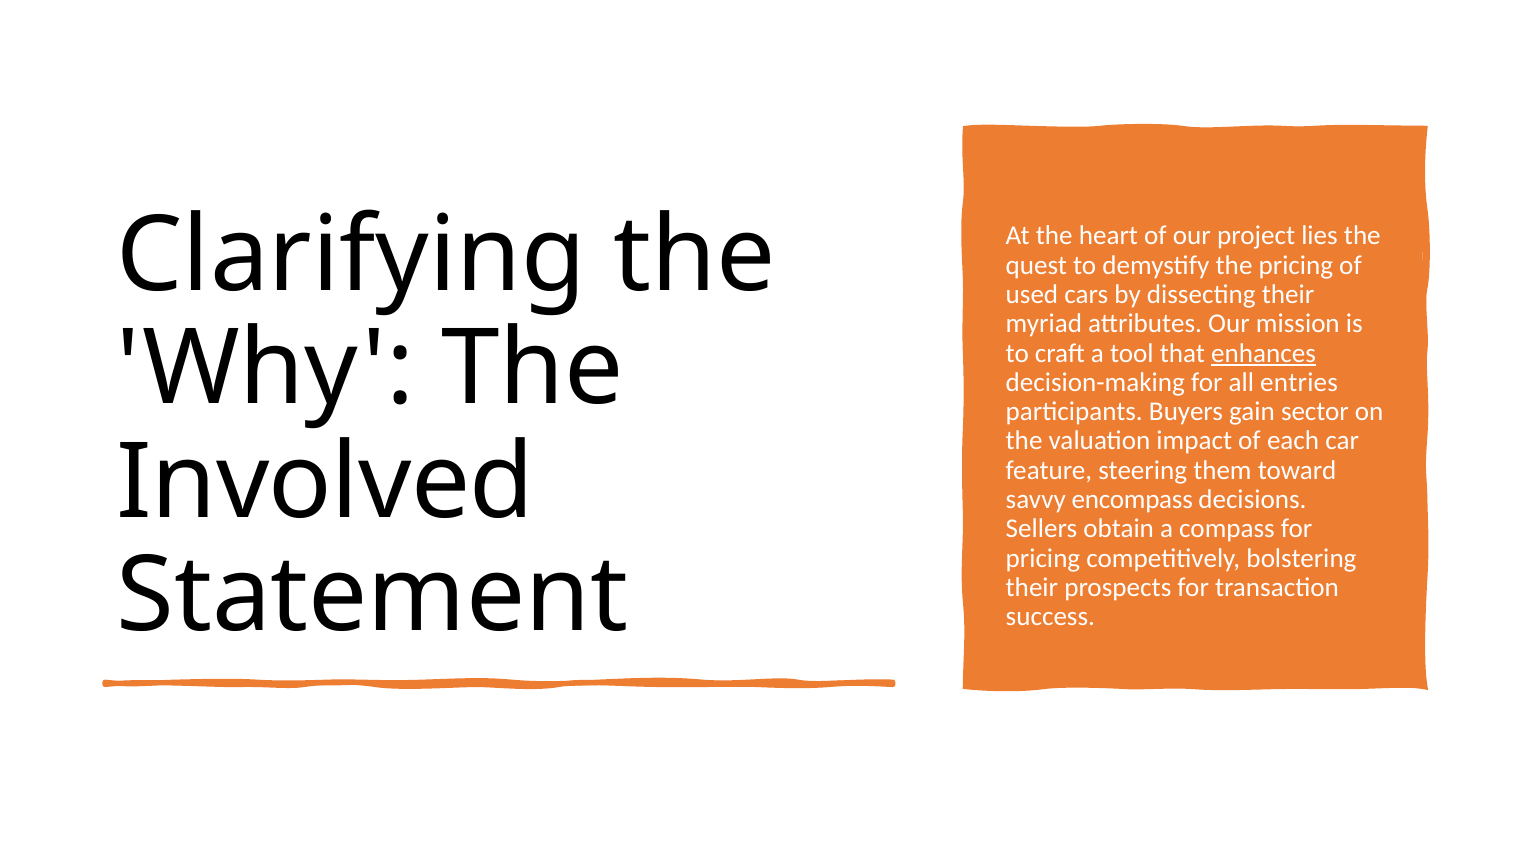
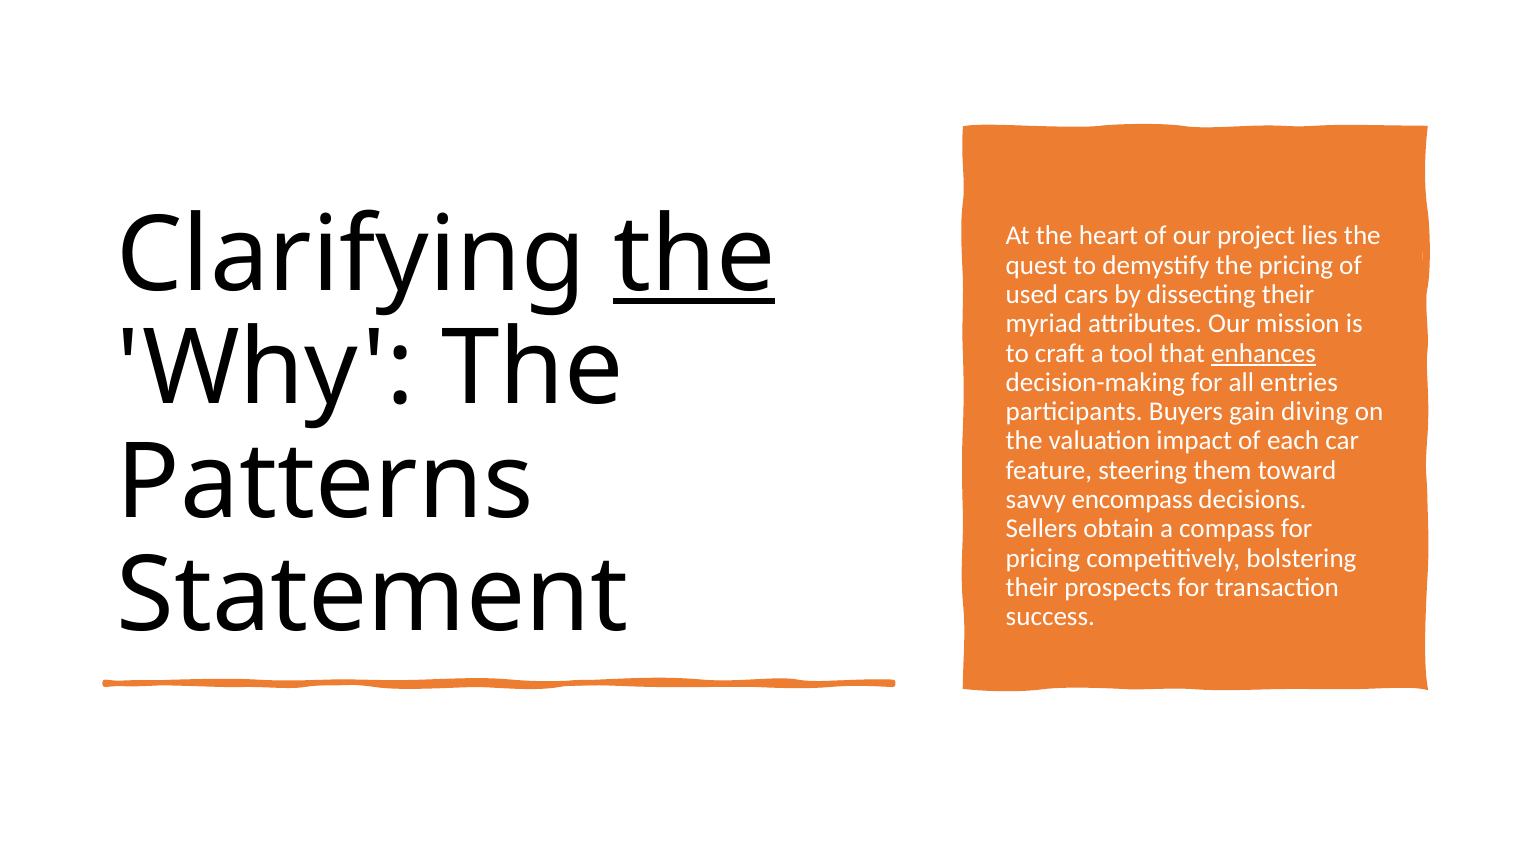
the at (694, 256) underline: none -> present
sector: sector -> diving
Involved: Involved -> Patterns
